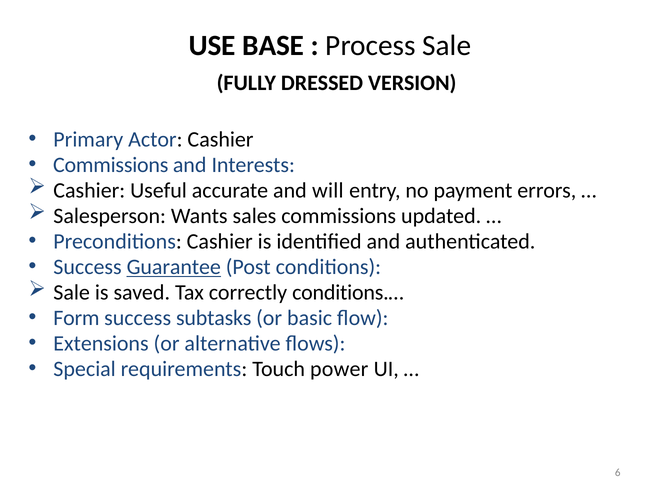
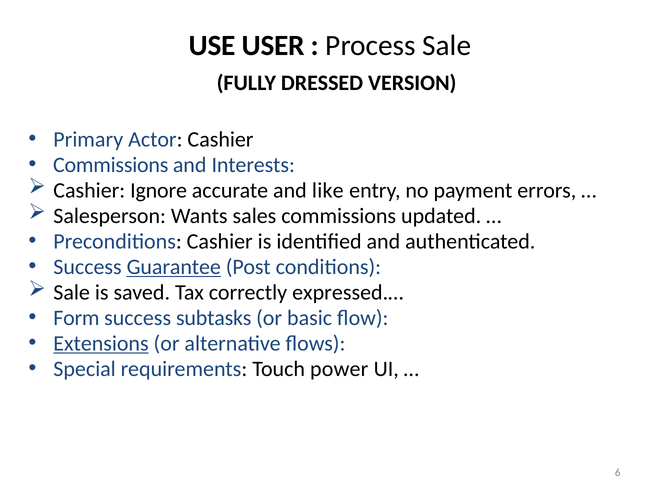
BASE: BASE -> USER
Useful: Useful -> Ignore
will: will -> like
conditions.…: conditions.… -> expressed.…
Extensions underline: none -> present
